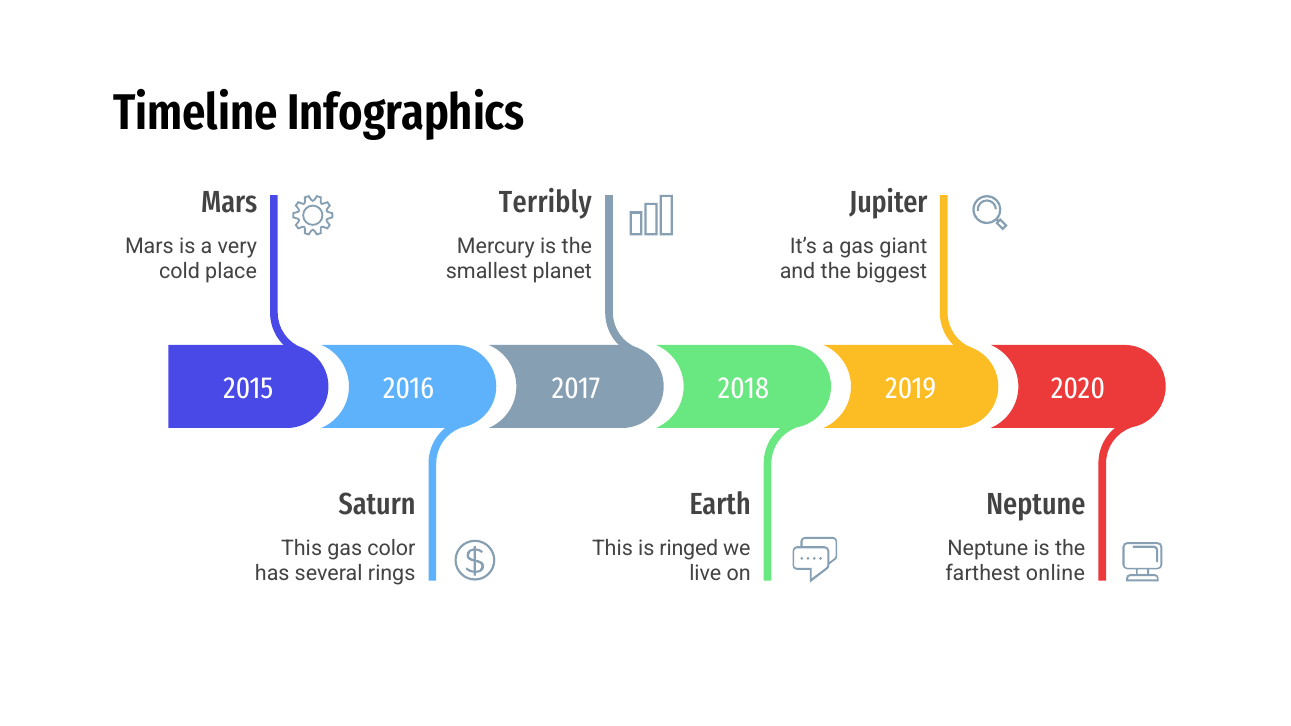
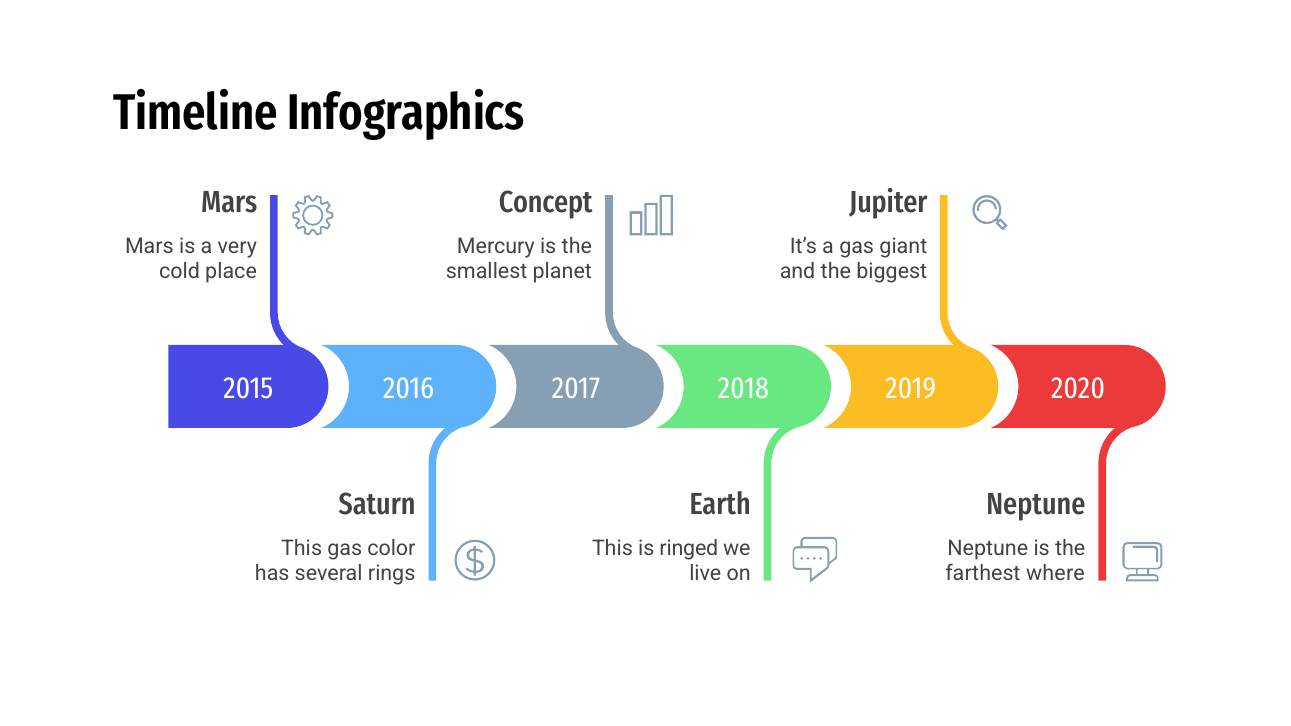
Terribly: Terribly -> Concept
online: online -> where
